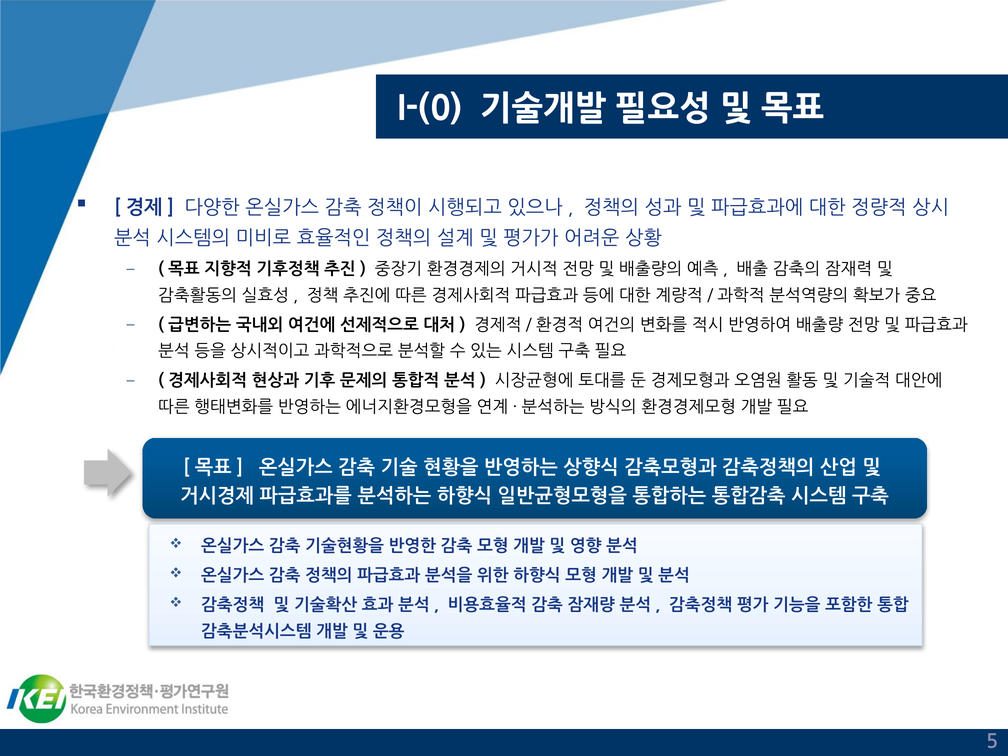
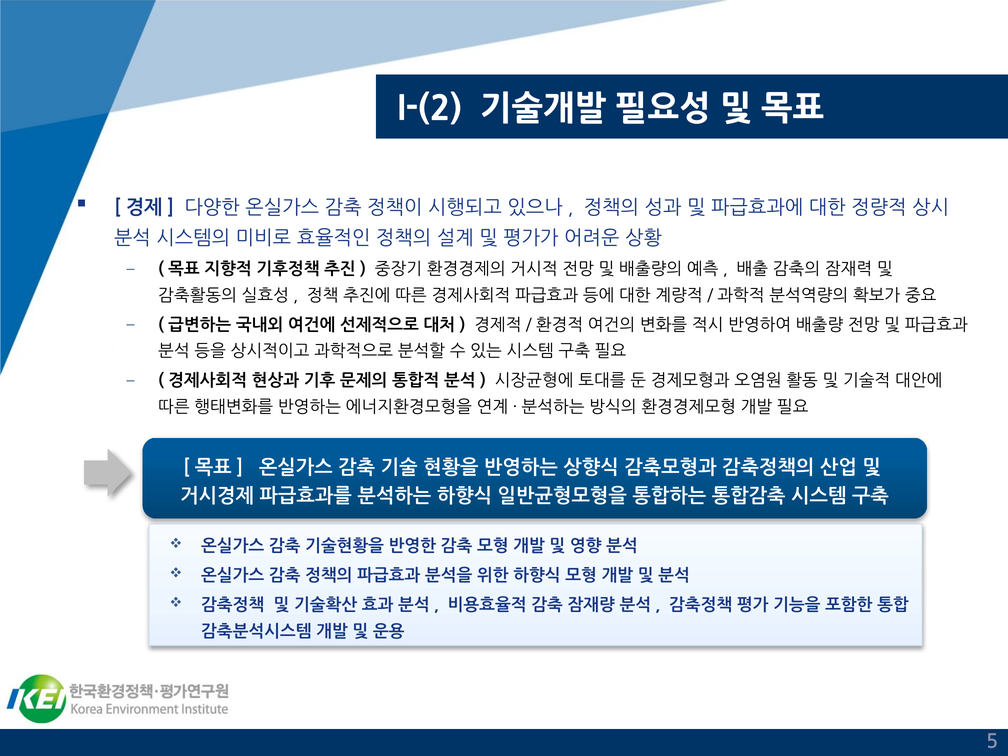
I-(0: I-(0 -> I-(2
